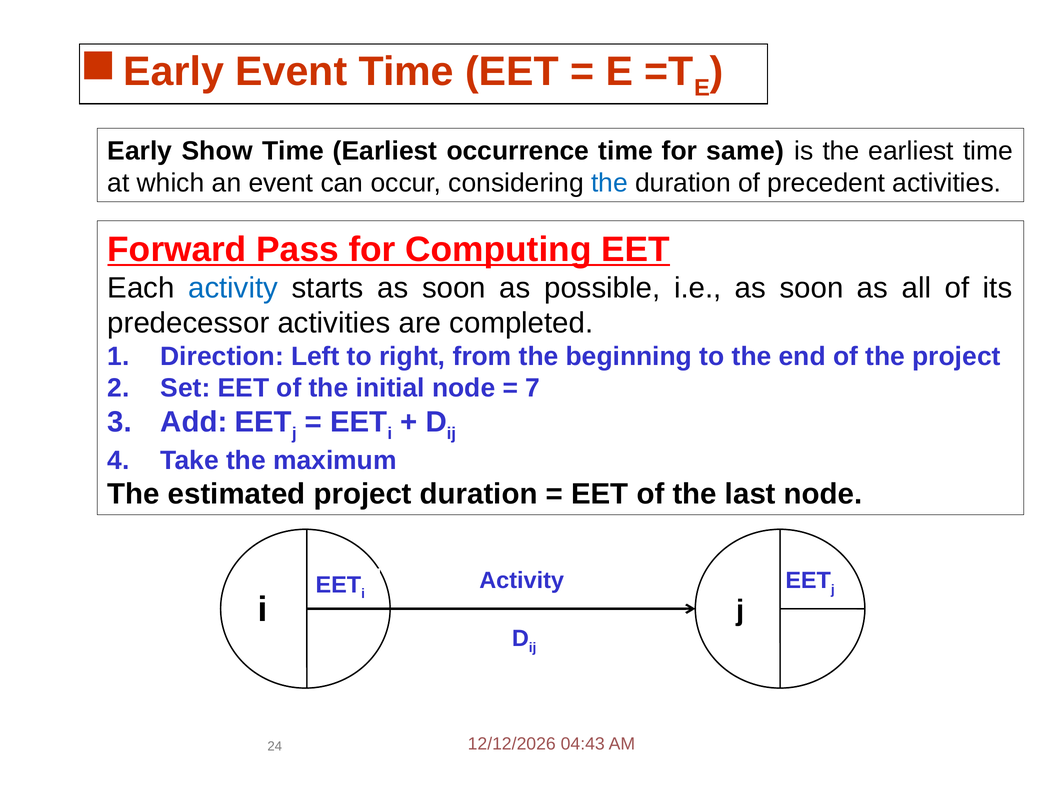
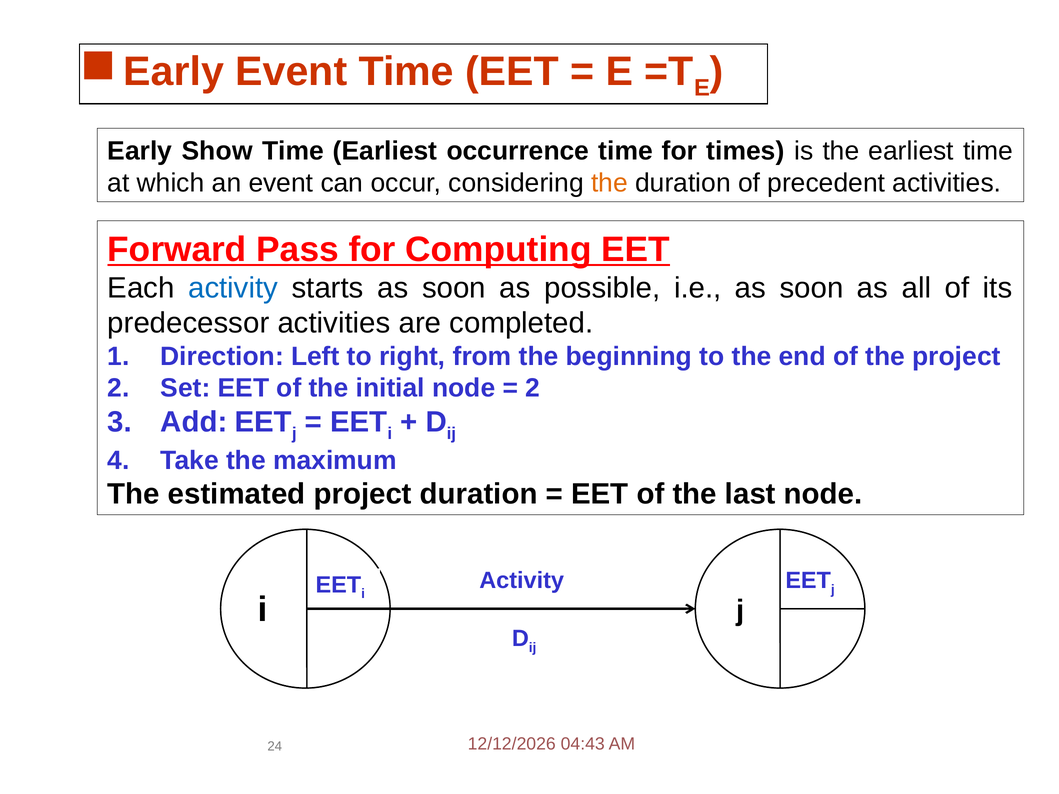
same: same -> times
the at (609, 183) colour: blue -> orange
7 at (533, 388): 7 -> 2
